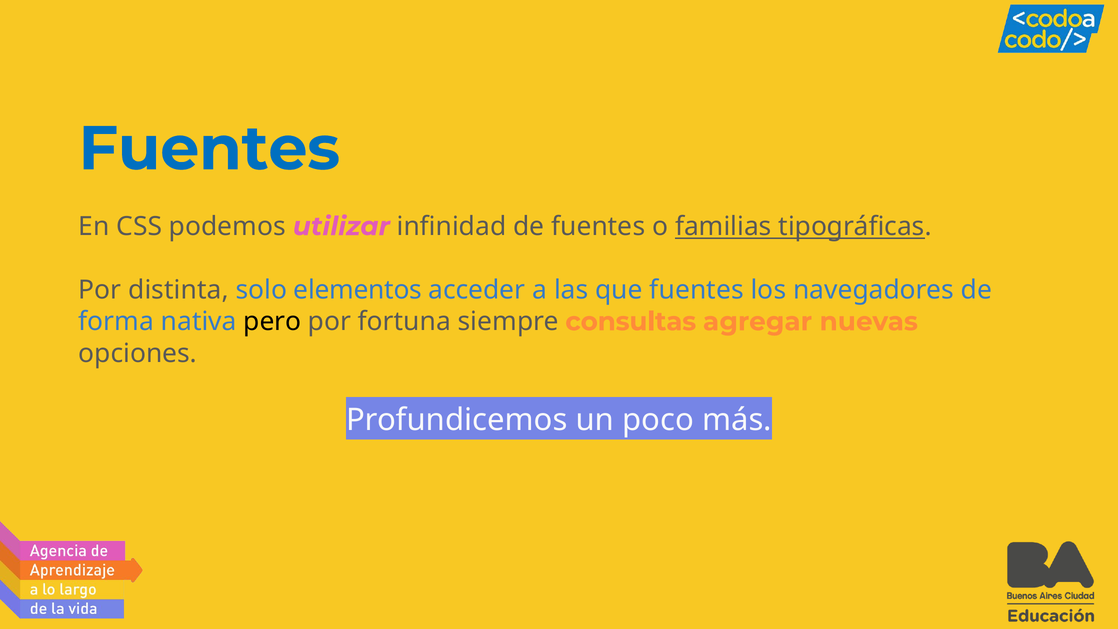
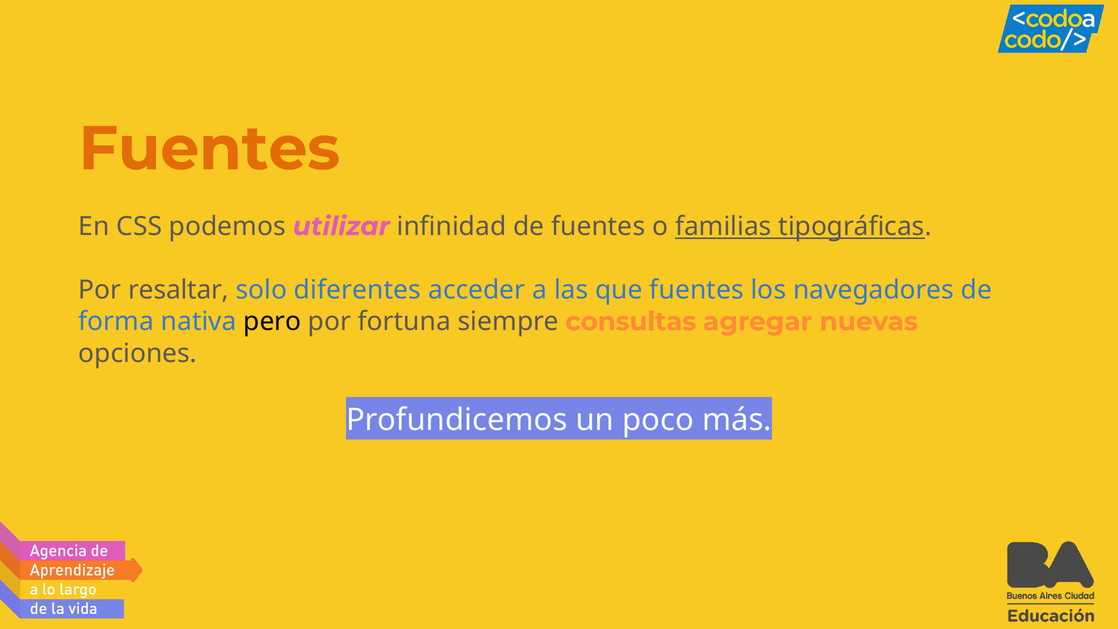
Fuentes at (209, 149) colour: blue -> orange
distinta: distinta -> resaltar
elementos: elementos -> diferentes
